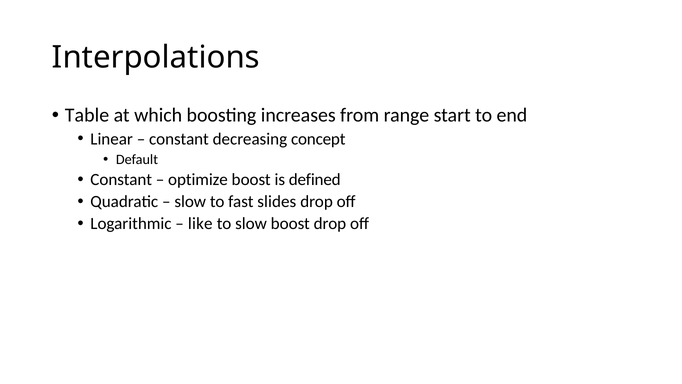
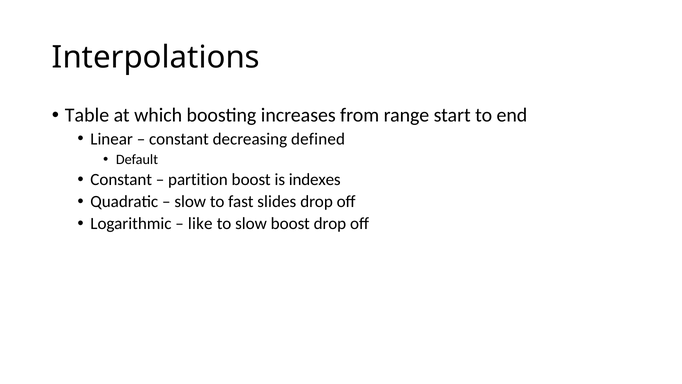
concept: concept -> defined
optimize: optimize -> partition
defined: defined -> indexes
